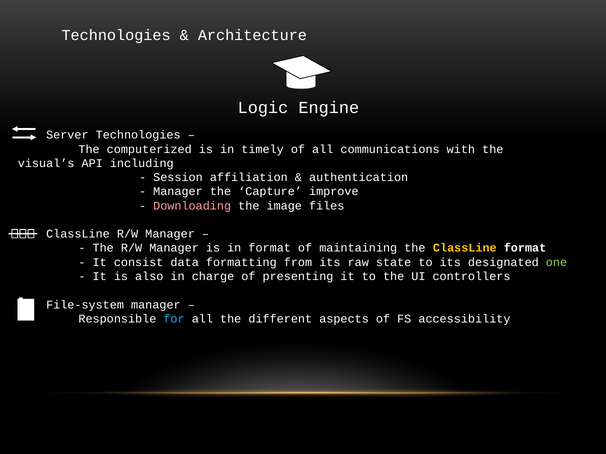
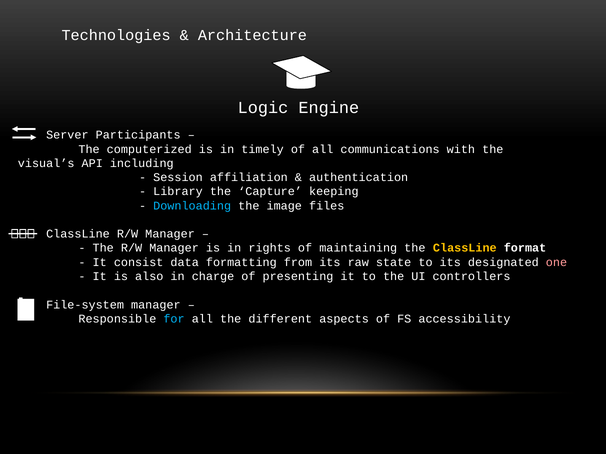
Server Technologies: Technologies -> Participants
Manager at (178, 192): Manager -> Library
improve: improve -> keeping
Downloading colour: pink -> light blue
in format: format -> rights
one colour: light green -> pink
